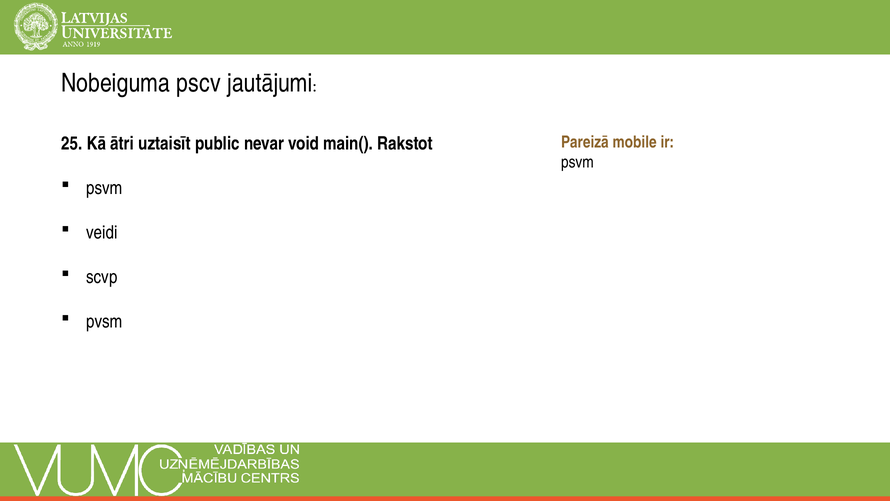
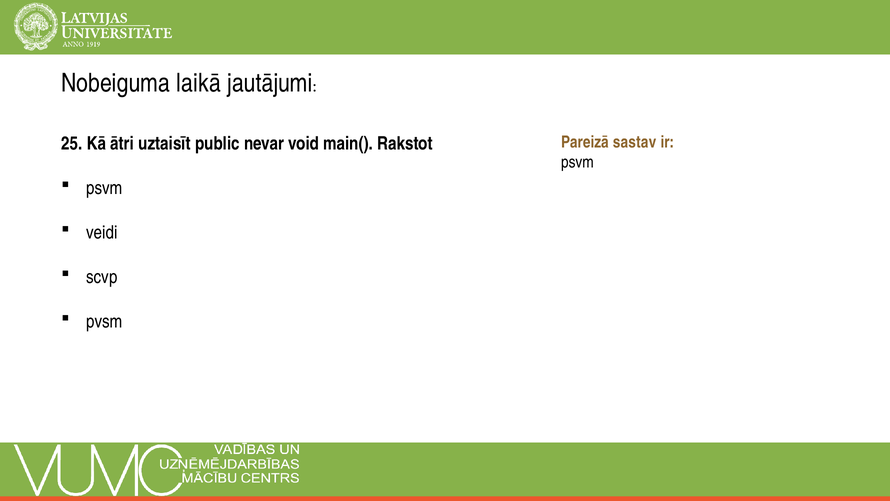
pscv: pscv -> laikā
mobile: mobile -> sastav
